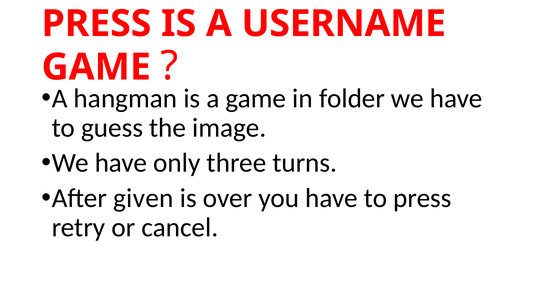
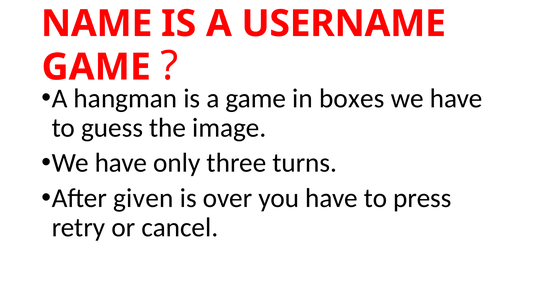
PRESS at (96, 24): PRESS -> NAME
folder: folder -> boxes
